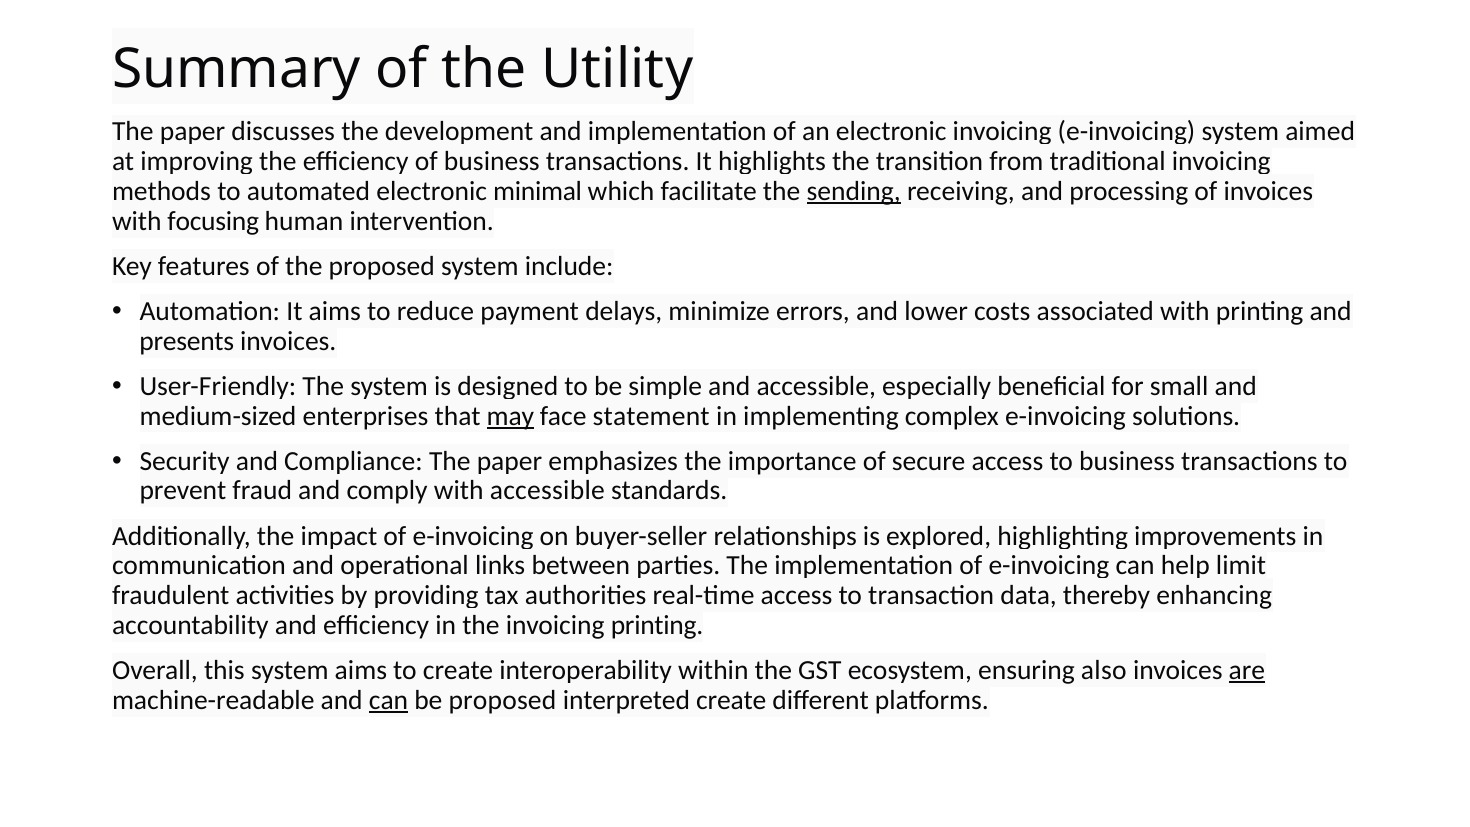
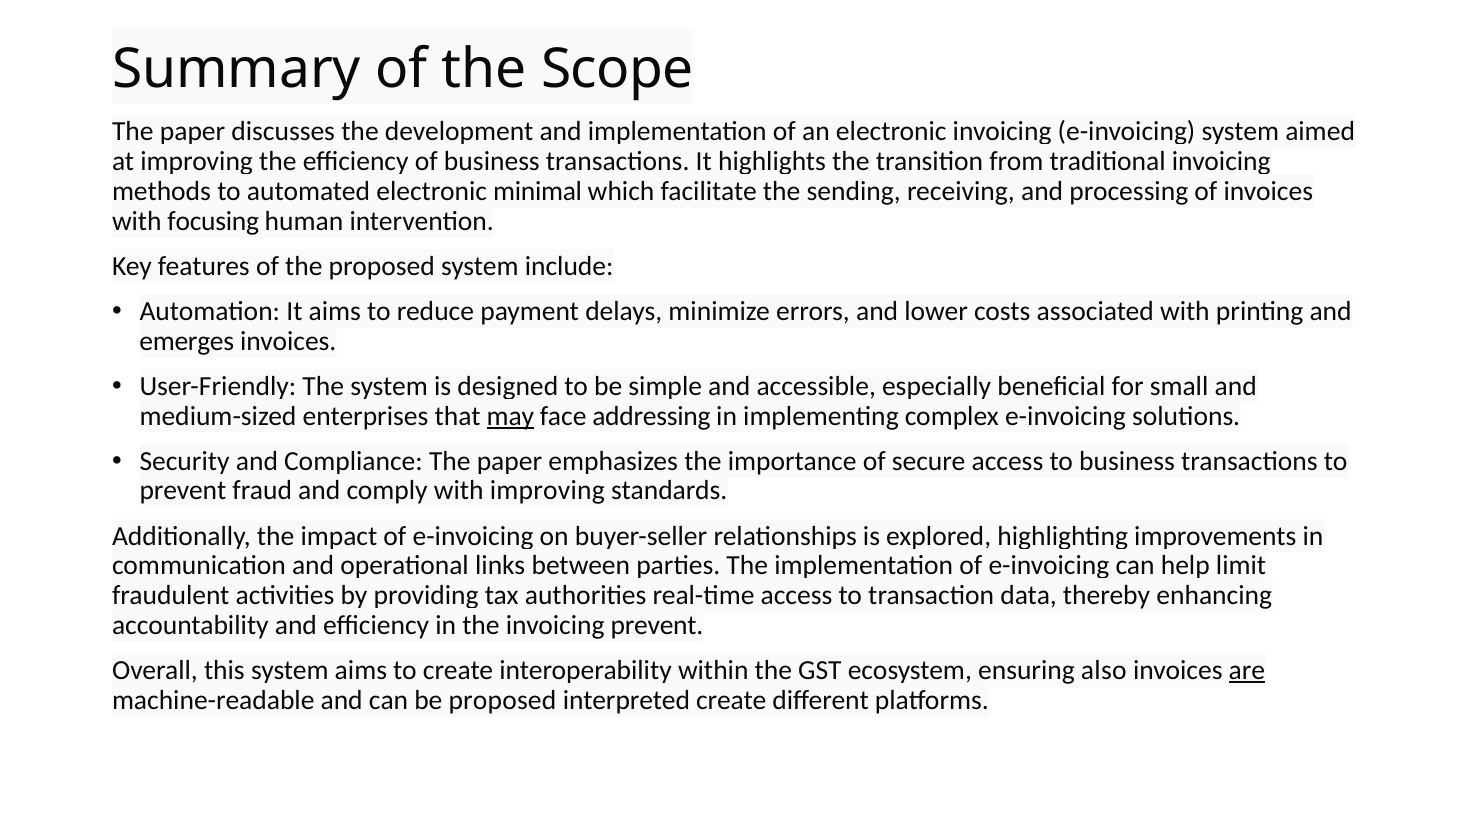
Utility: Utility -> Scope
sending underline: present -> none
presents: presents -> emerges
statement: statement -> addressing
with accessible: accessible -> improving
invoicing printing: printing -> prevent
can at (389, 700) underline: present -> none
